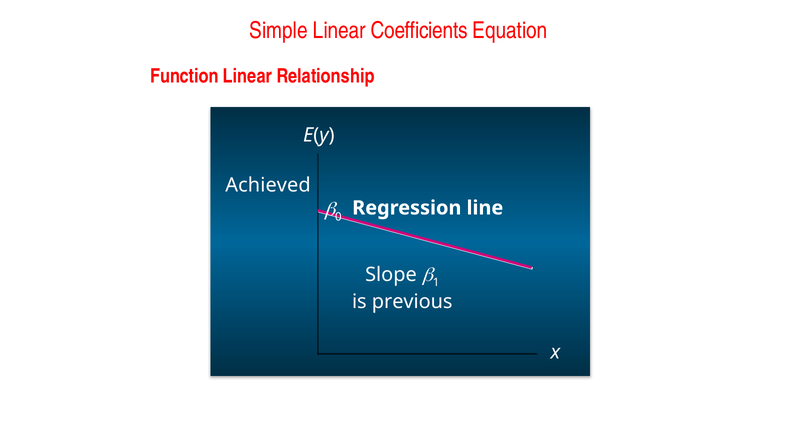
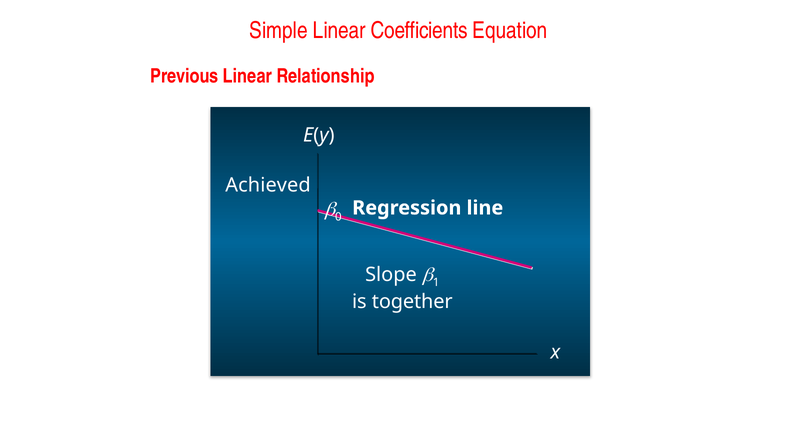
Function: Function -> Previous
previous: previous -> together
